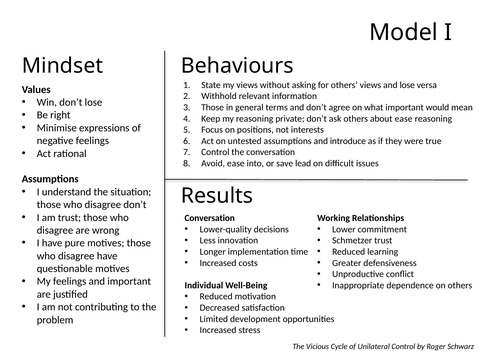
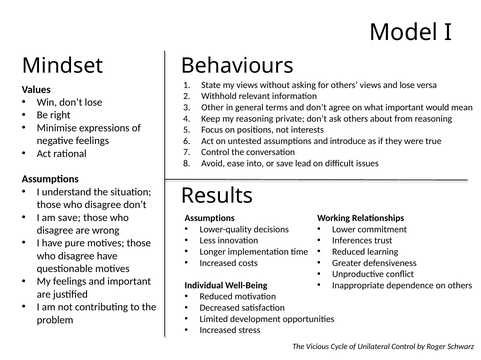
Those at (213, 108): Those -> Other
about ease: ease -> from
am trust: trust -> save
Conversation at (210, 219): Conversation -> Assumptions
Schmetzer: Schmetzer -> Inferences
